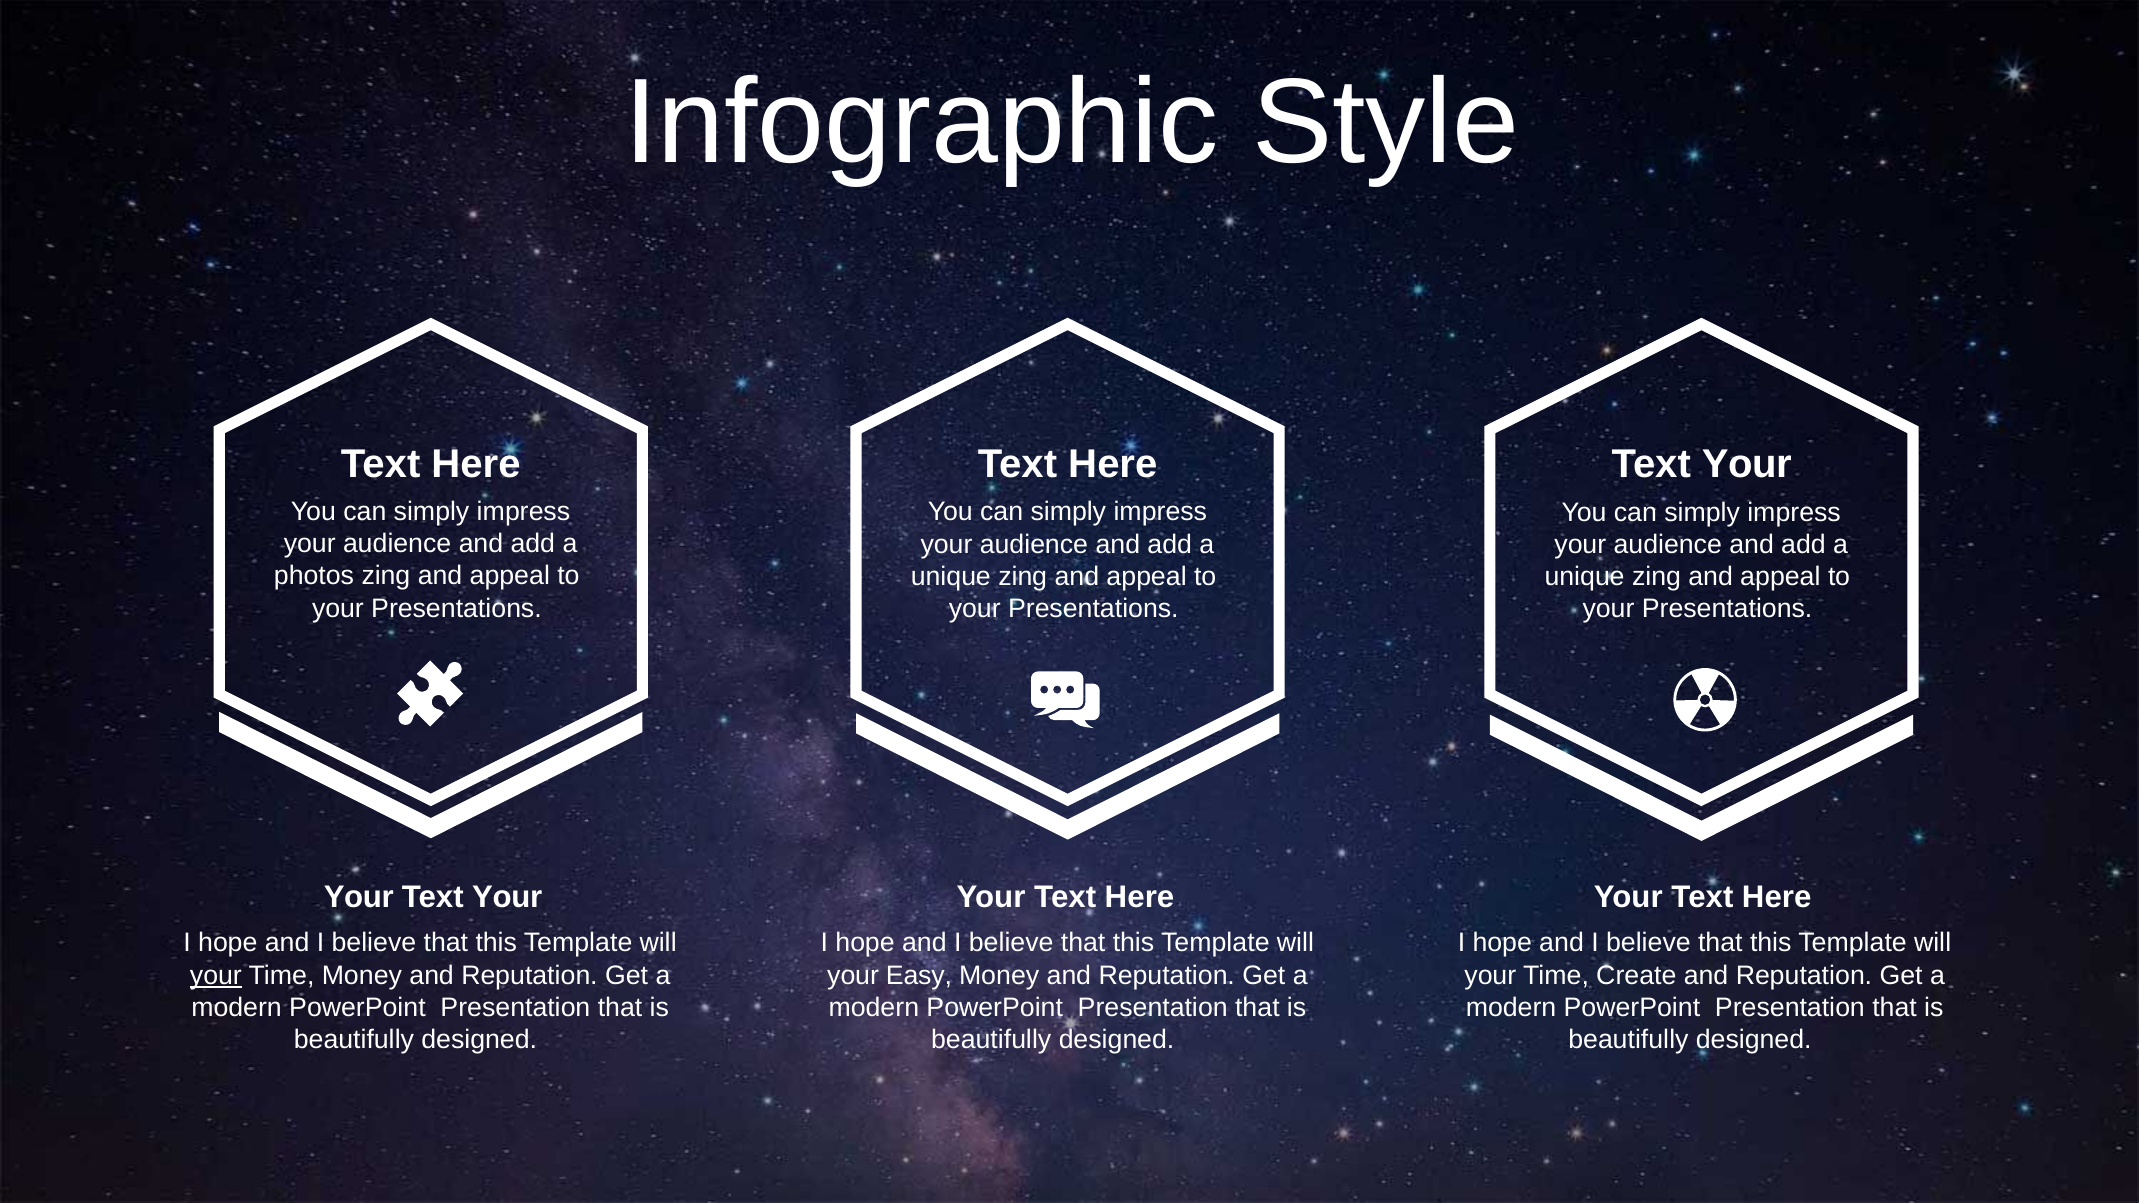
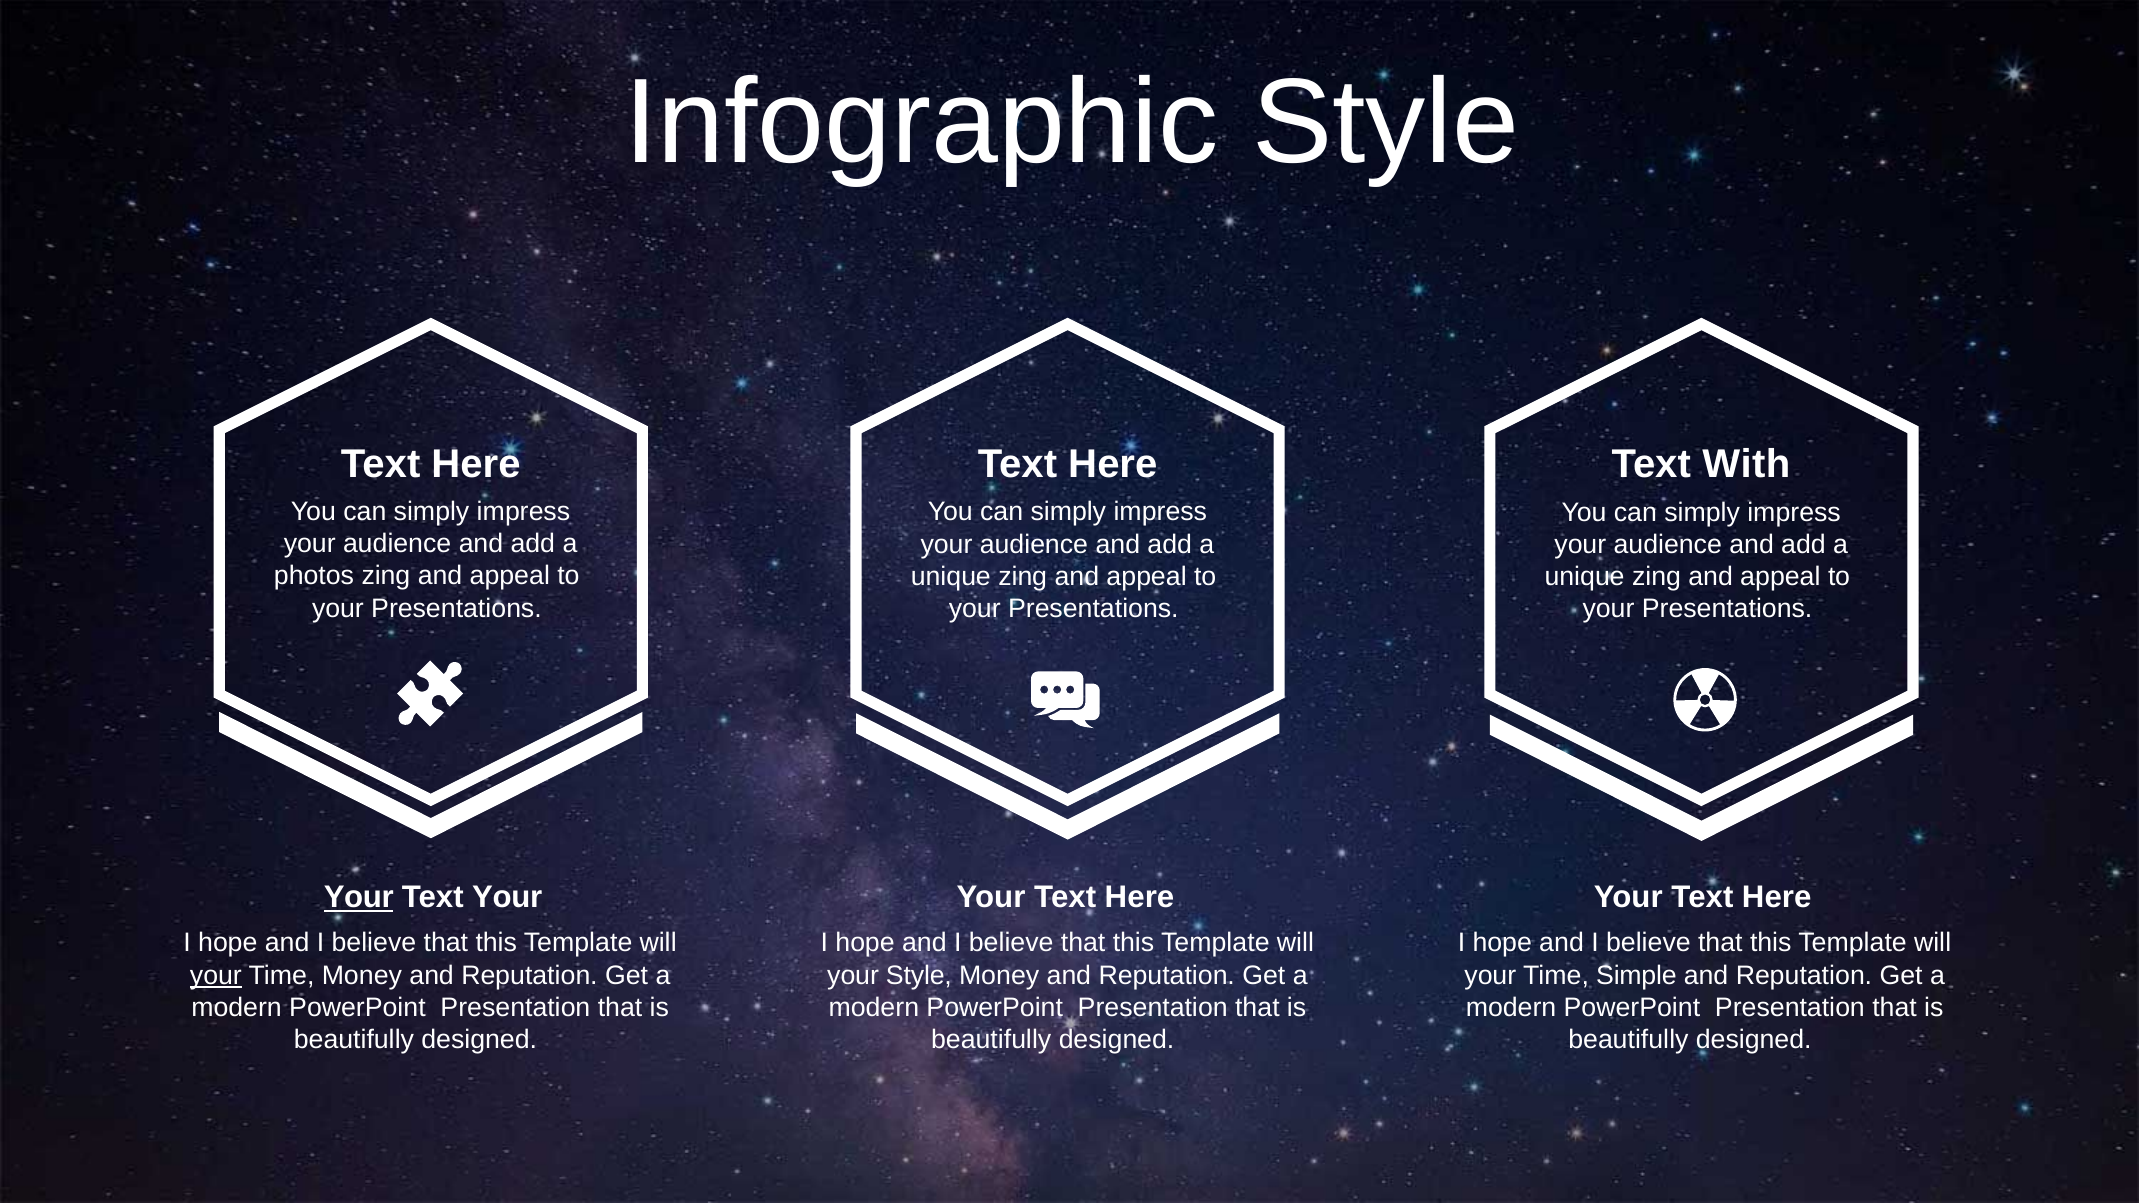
Your at (1747, 465): Your -> With
Your at (359, 898) underline: none -> present
your Easy: Easy -> Style
Create: Create -> Simple
